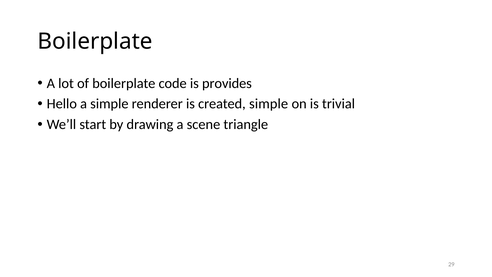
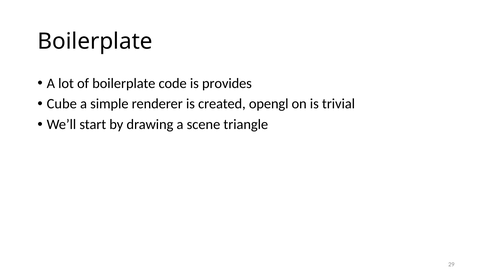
Hello: Hello -> Cube
created simple: simple -> opengl
